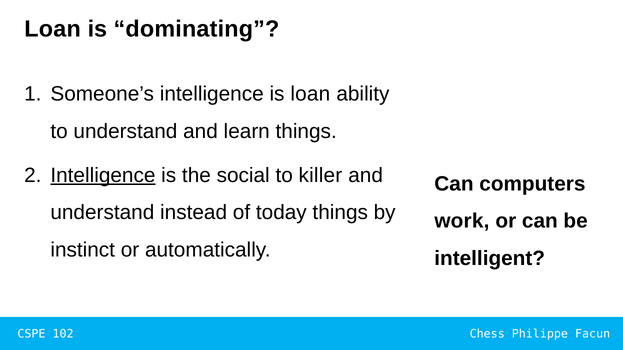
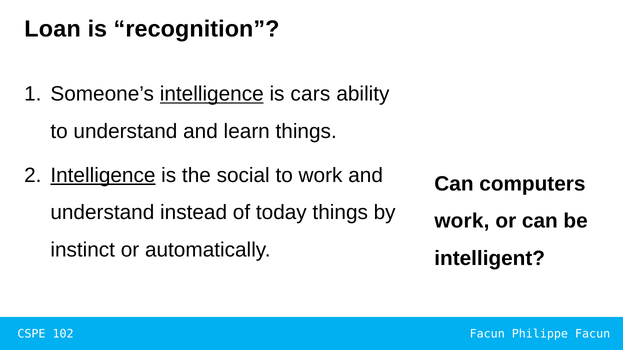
dominating: dominating -> recognition
intelligence at (212, 94) underline: none -> present
is loan: loan -> cars
to killer: killer -> work
Chess at (487, 335): Chess -> Facun
